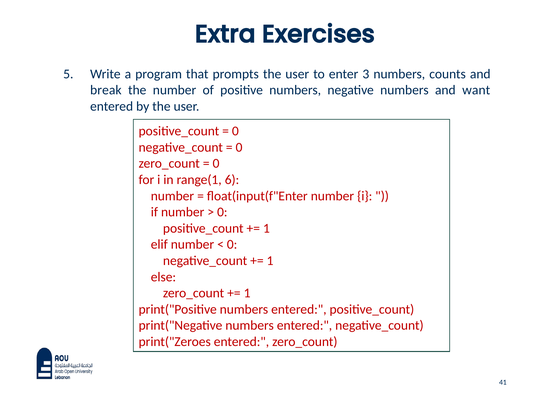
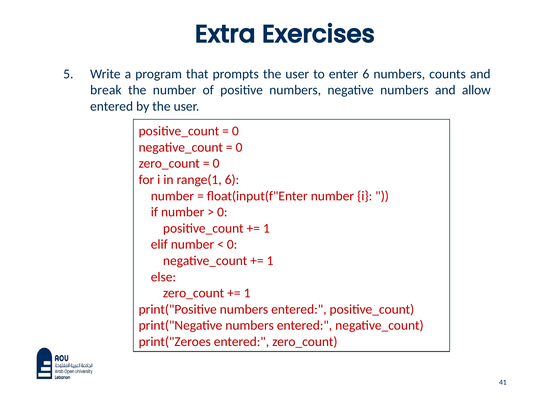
enter 3: 3 -> 6
want: want -> allow
